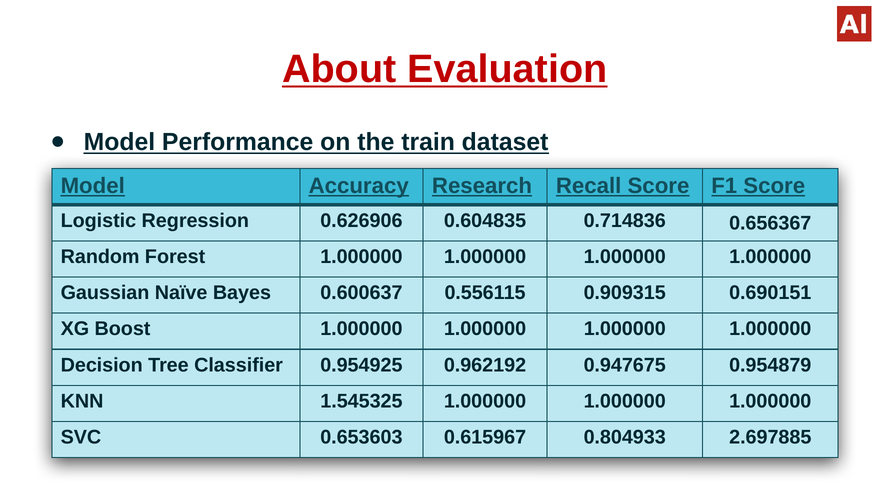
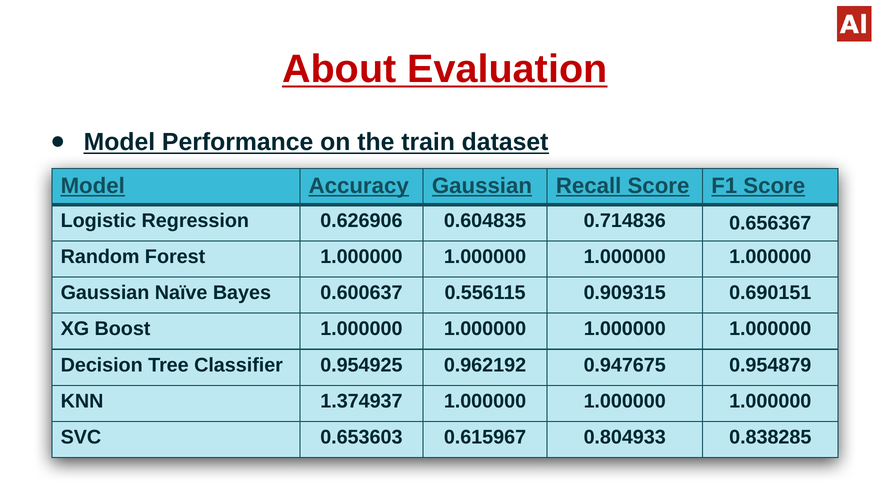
Accuracy Research: Research -> Gaussian
1.545325: 1.545325 -> 1.374937
2.697885: 2.697885 -> 0.838285
